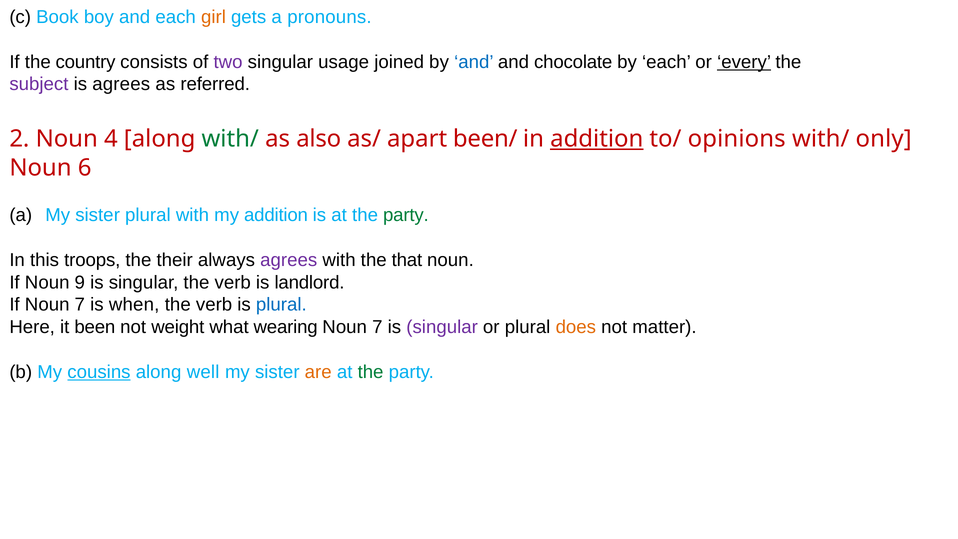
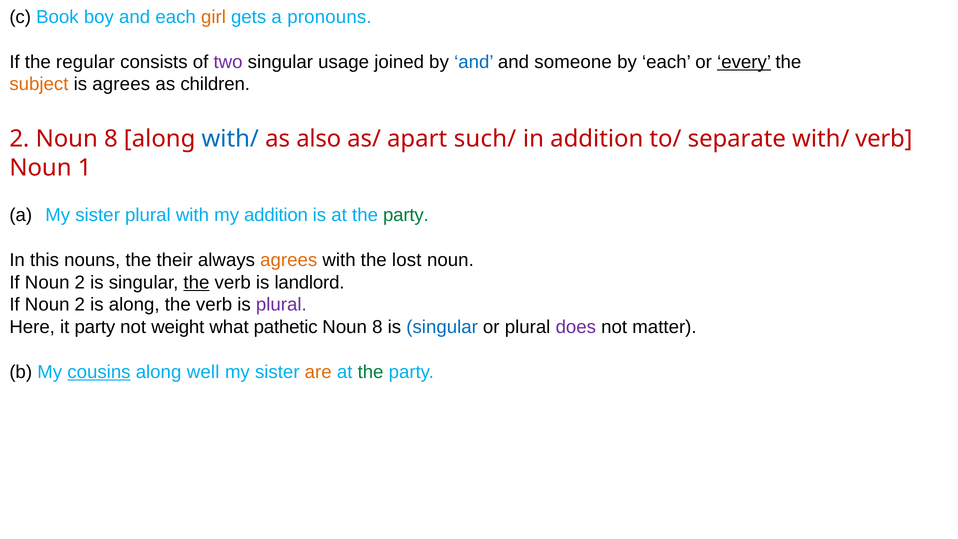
country: country -> regular
chocolate: chocolate -> someone
subject colour: purple -> orange
referred: referred -> children
2 Noun 4: 4 -> 8
with/ at (230, 139) colour: green -> blue
been/: been/ -> such/
addition at (597, 139) underline: present -> none
opinions: opinions -> separate
with/ only: only -> verb
6: 6 -> 1
troops: troops -> nouns
agrees at (289, 260) colour: purple -> orange
that: that -> lost
9 at (80, 282): 9 -> 2
the at (196, 282) underline: none -> present
7 at (80, 305): 7 -> 2
is when: when -> along
plural at (281, 305) colour: blue -> purple
it been: been -> party
wearing: wearing -> pathetic
7 at (377, 327): 7 -> 8
singular at (442, 327) colour: purple -> blue
does colour: orange -> purple
